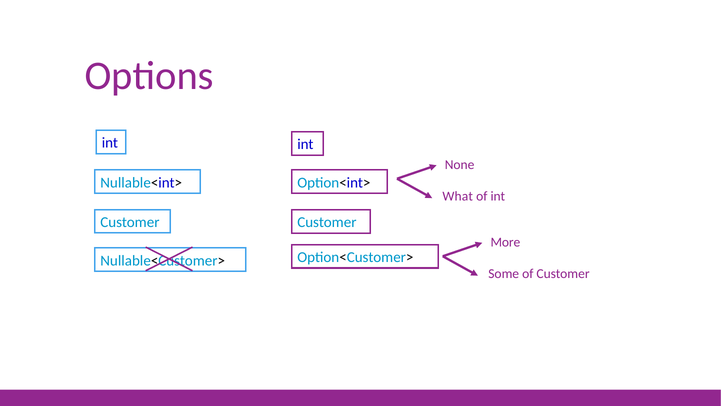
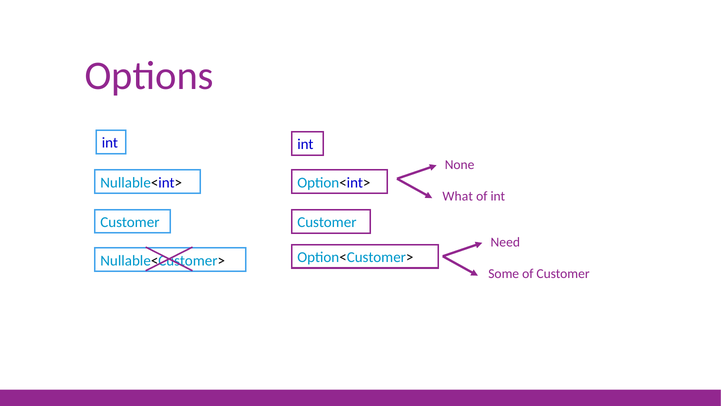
More: More -> Need
